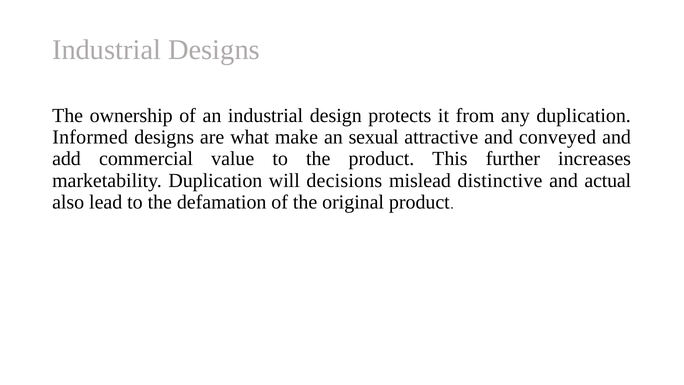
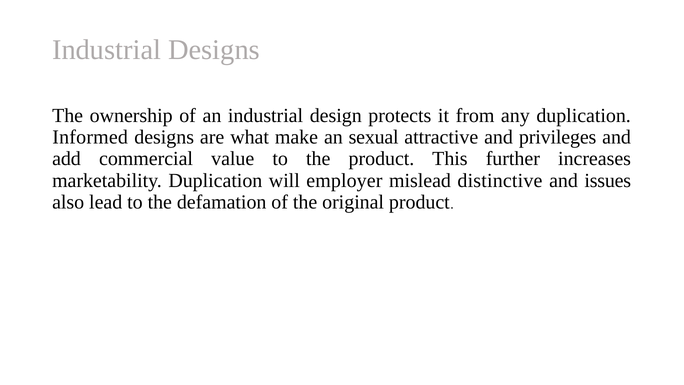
conveyed: conveyed -> privileges
decisions: decisions -> employer
actual: actual -> issues
